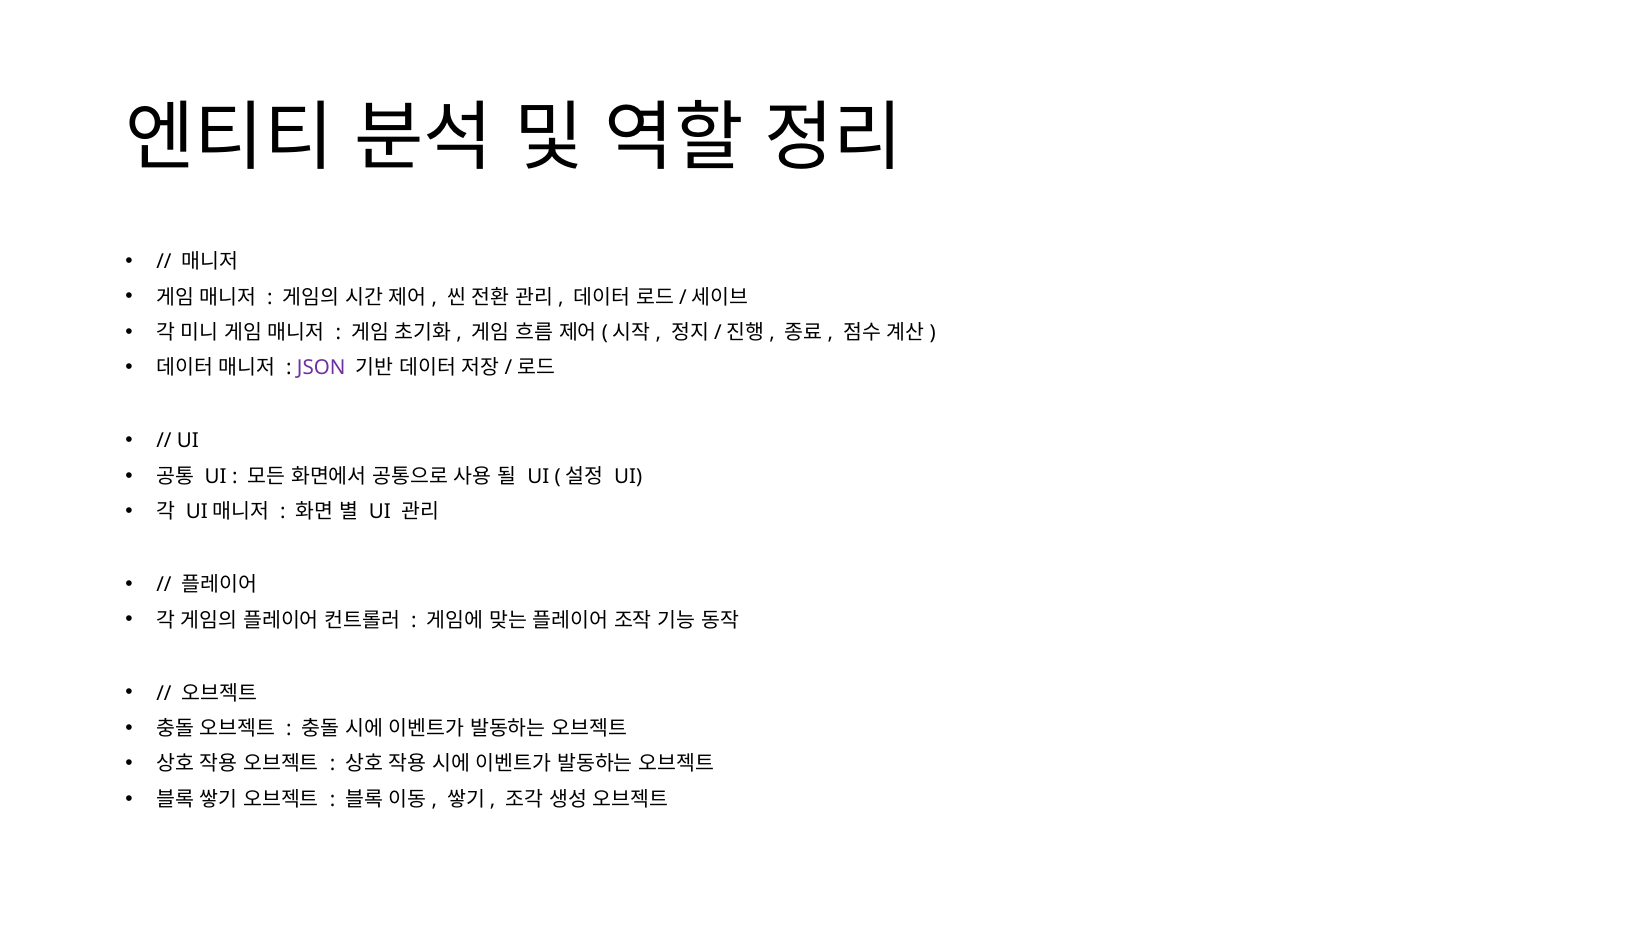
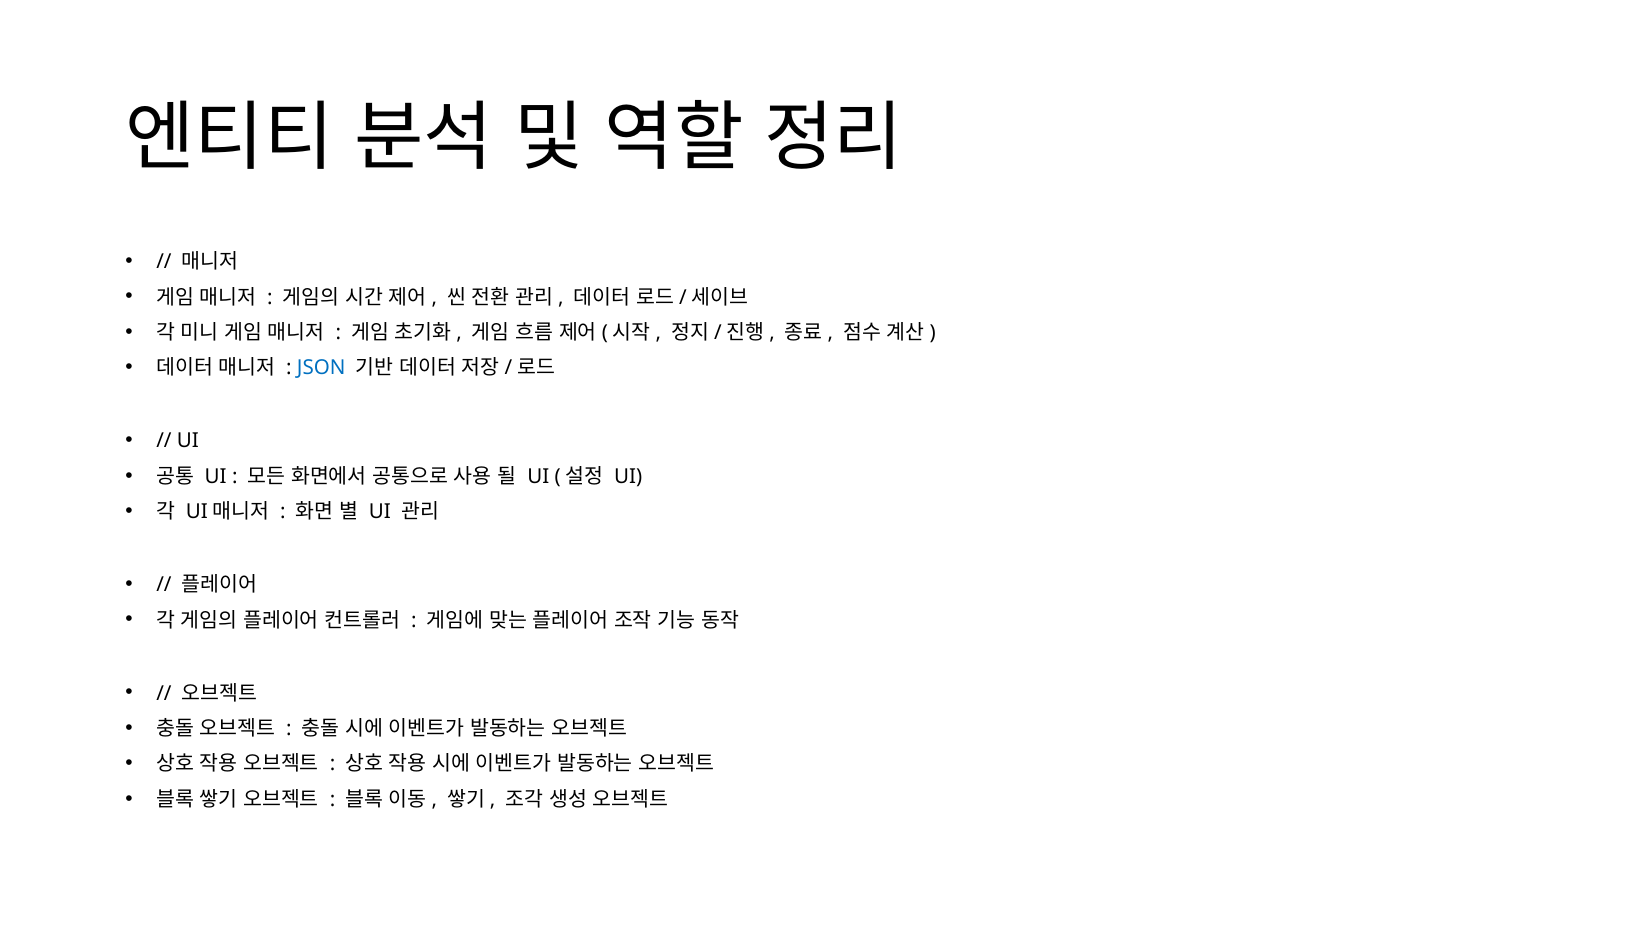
JSON colour: purple -> blue
